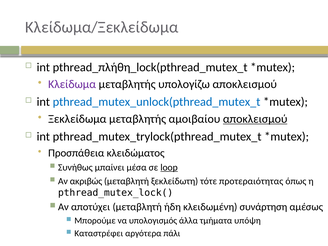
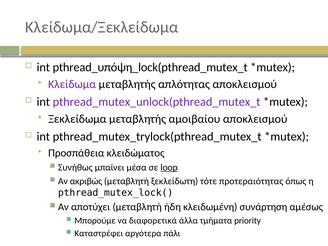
pthread_πλήθη_lock(pthread_mutex_t: pthread_πλήθη_lock(pthread_mutex_t -> pthread_υπόψη_lock(pthread_mutex_t
υπολογίζω: υπολογίζω -> απλότητας
pthread_mutex_unlock(pthread_mutex_t colour: blue -> purple
αποκλεισμού at (255, 119) underline: present -> none
υπολογισμός: υπολογισμός -> διαφορετικά
υπόψη: υπόψη -> priority
